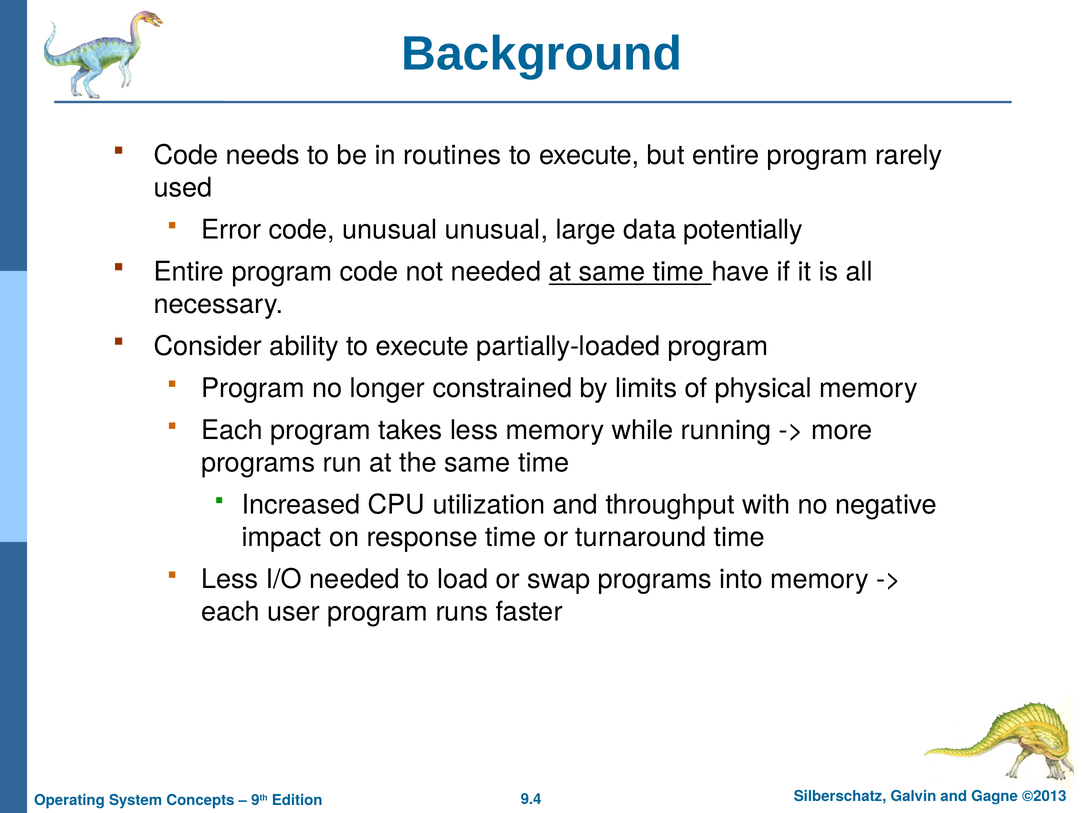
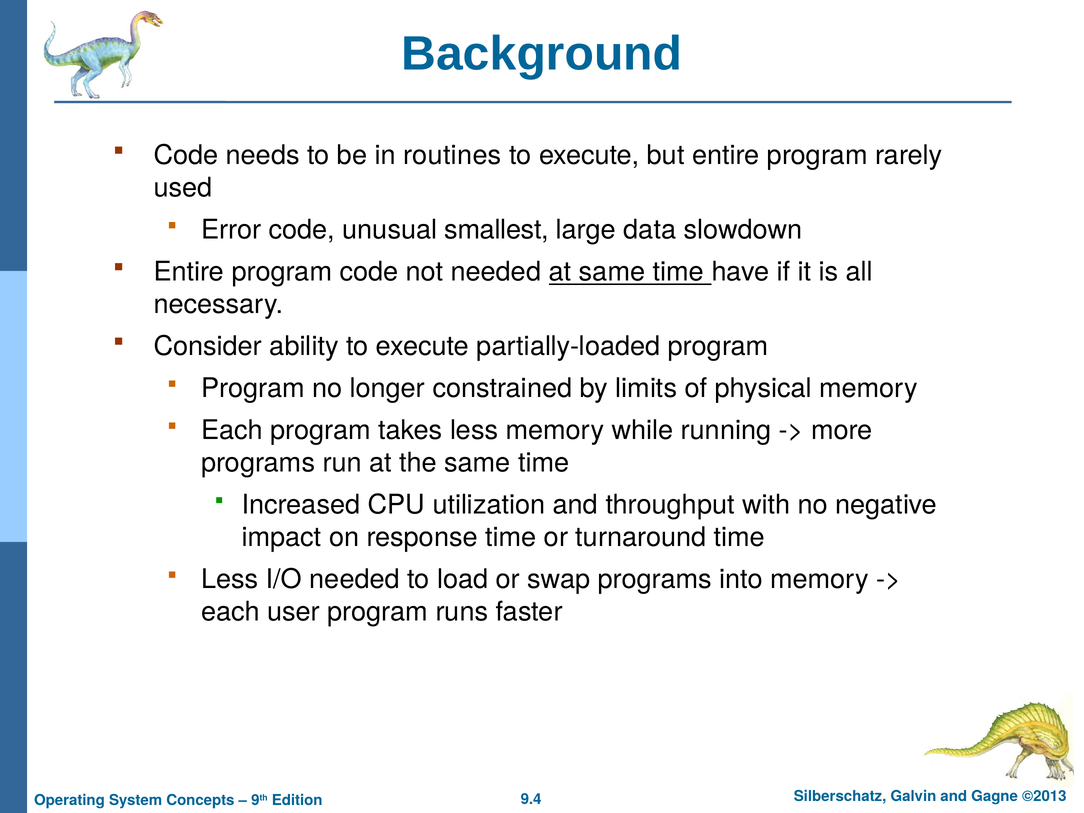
unusual unusual: unusual -> smallest
potentially: potentially -> slowdown
